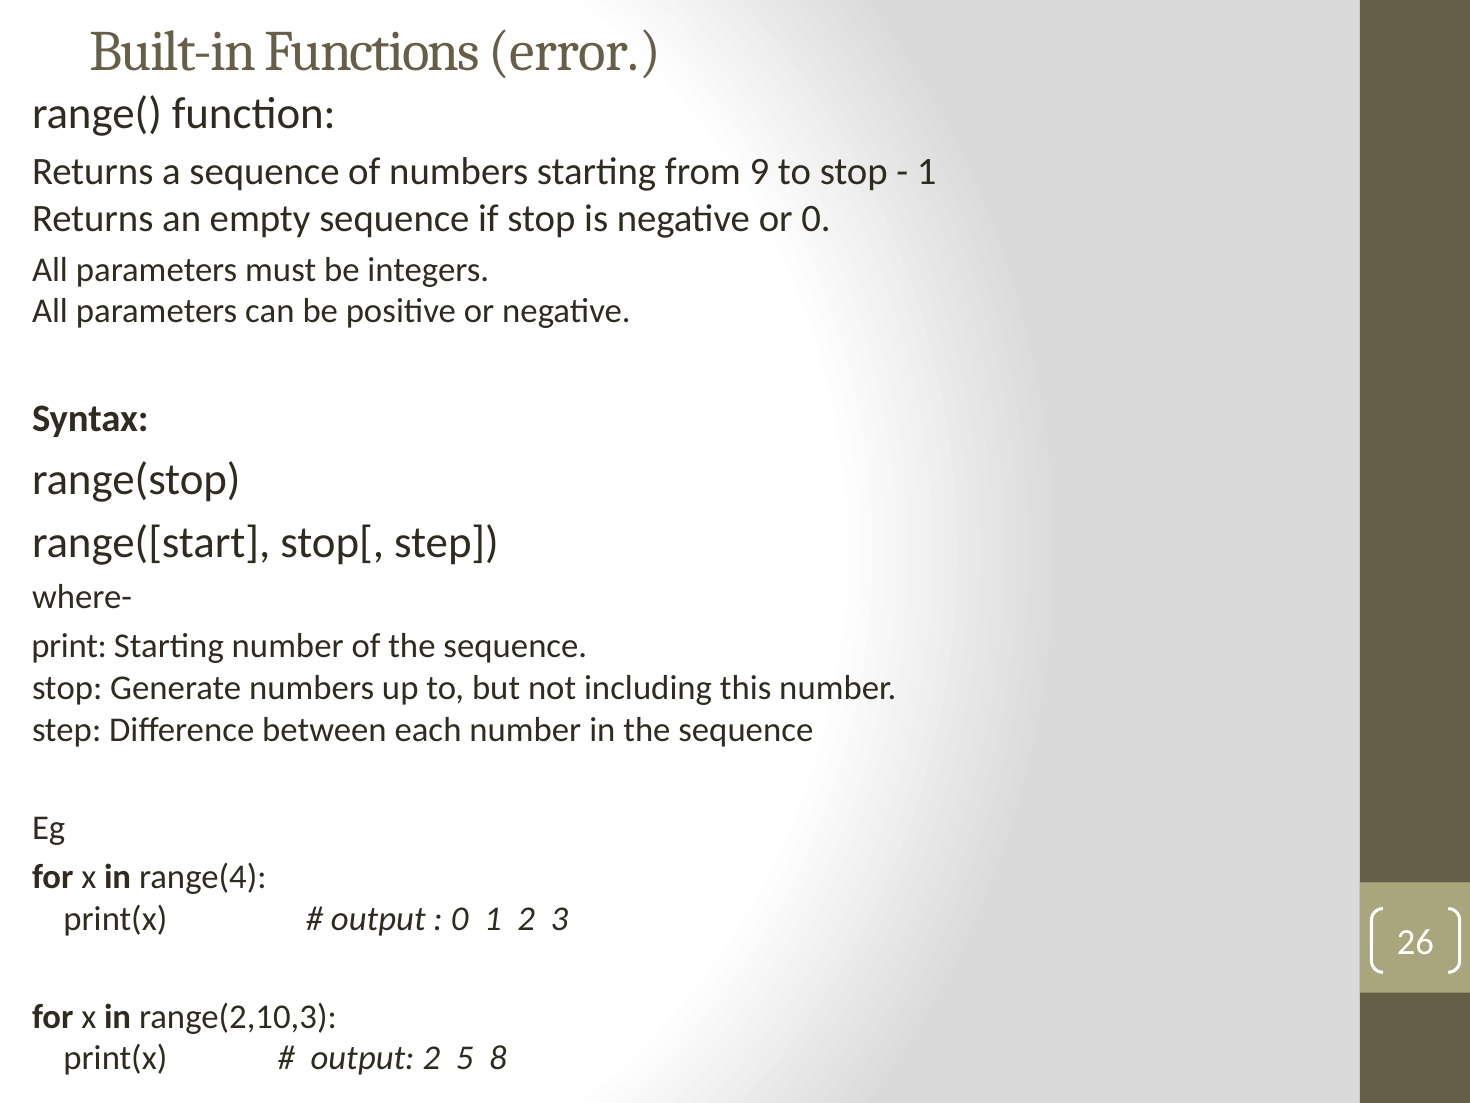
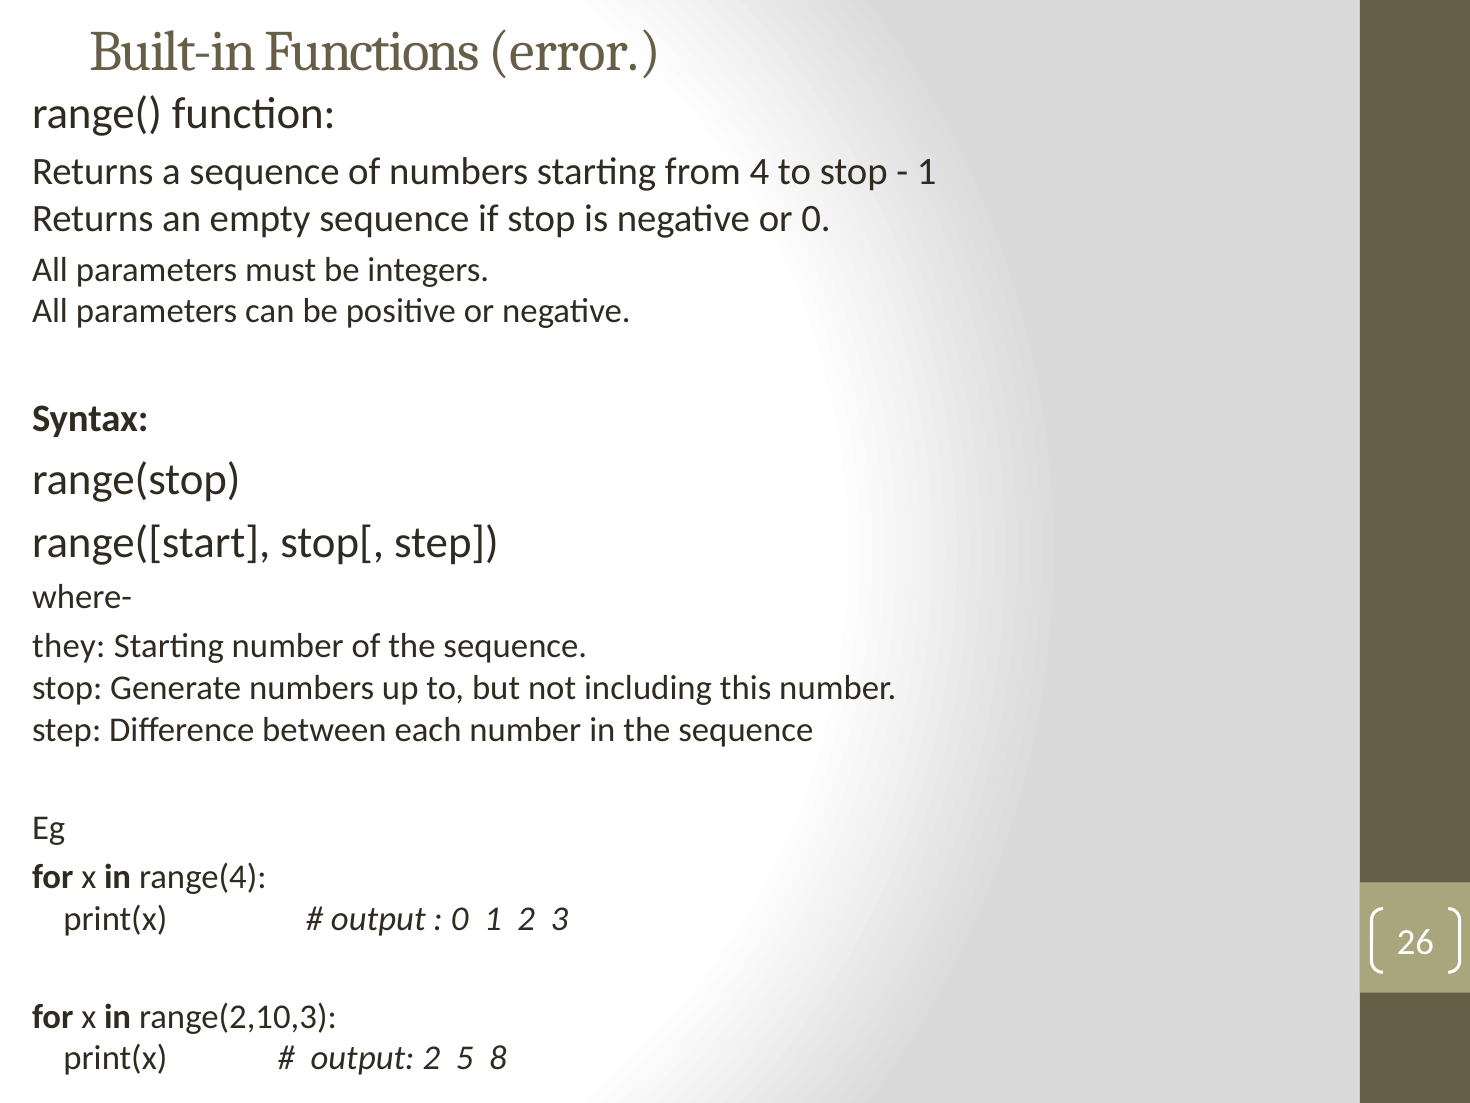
9: 9 -> 4
print: print -> they
